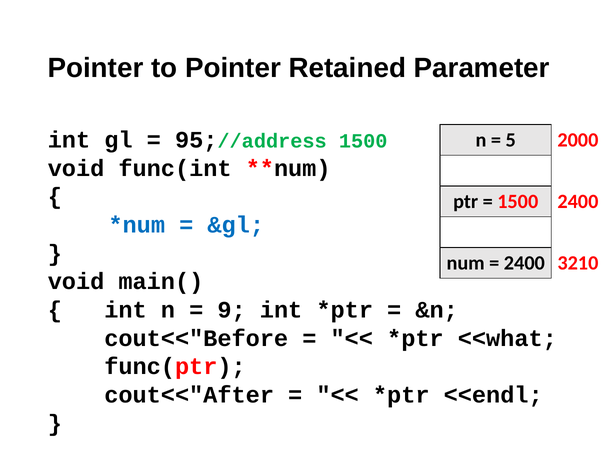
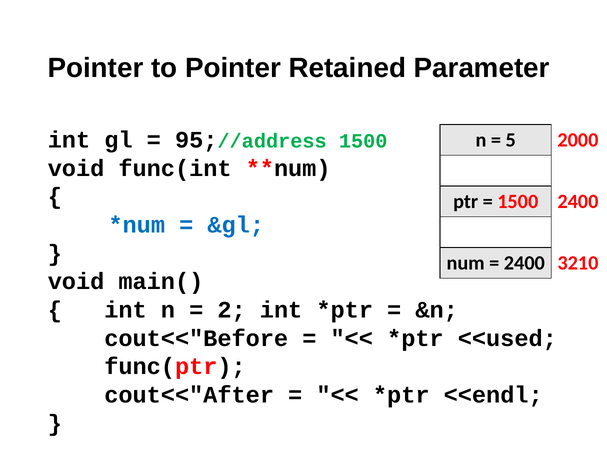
9: 9 -> 2
<<what: <<what -> <<used
